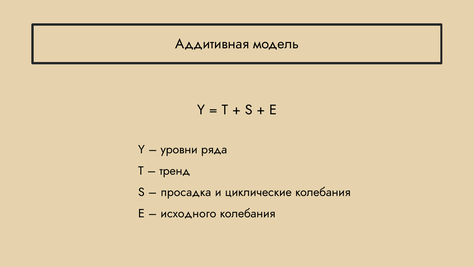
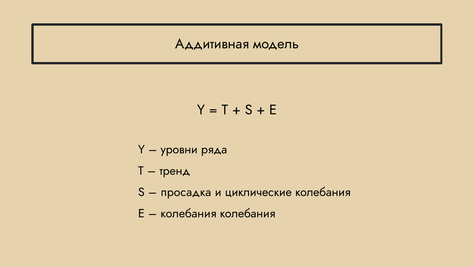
исходного at (188, 213): исходного -> колебания
